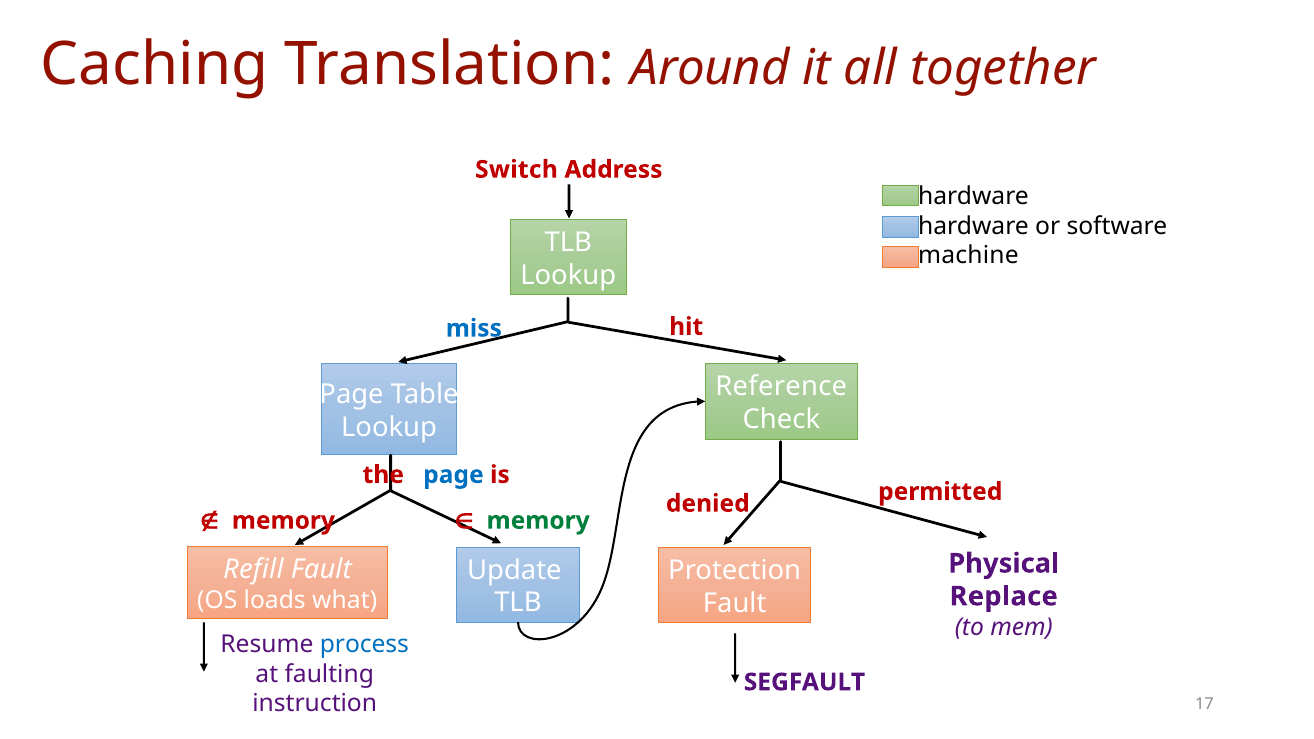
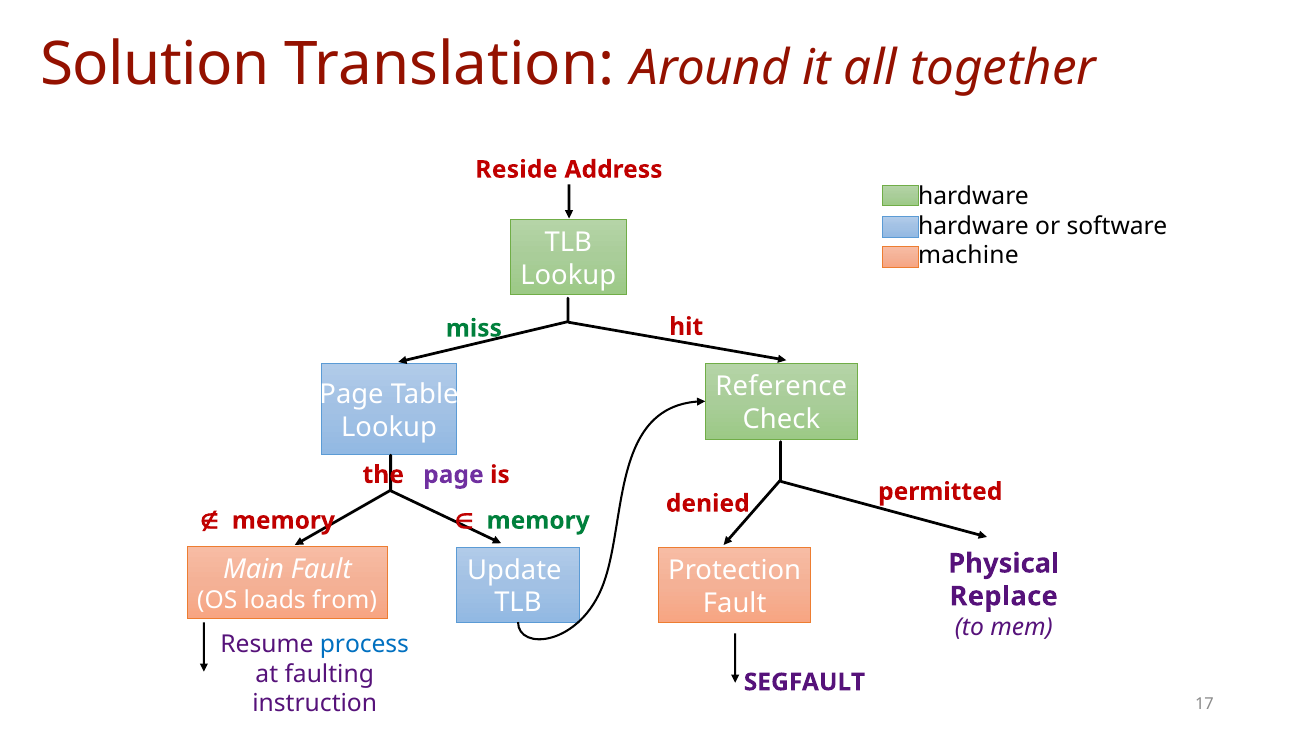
Caching: Caching -> Solution
Switch: Switch -> Reside
miss colour: blue -> green
page at (453, 475) colour: blue -> purple
Refill: Refill -> Main
what: what -> from
